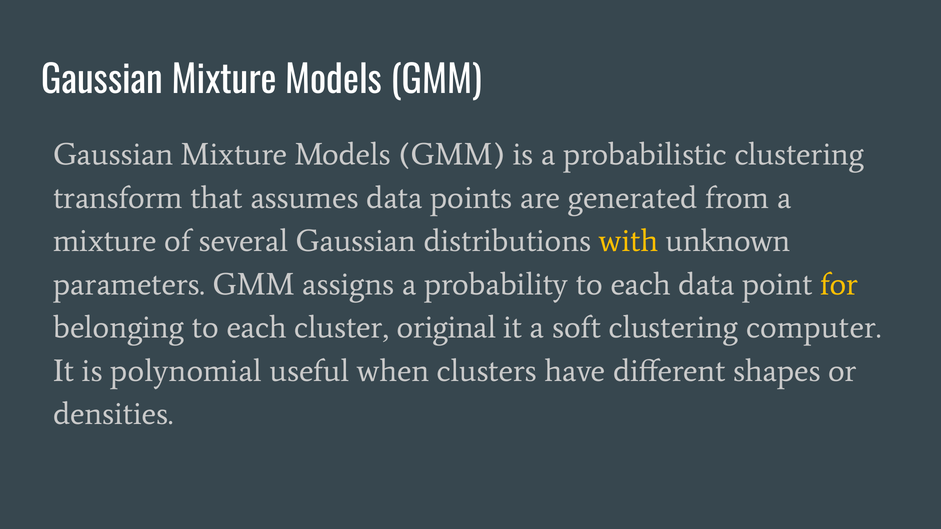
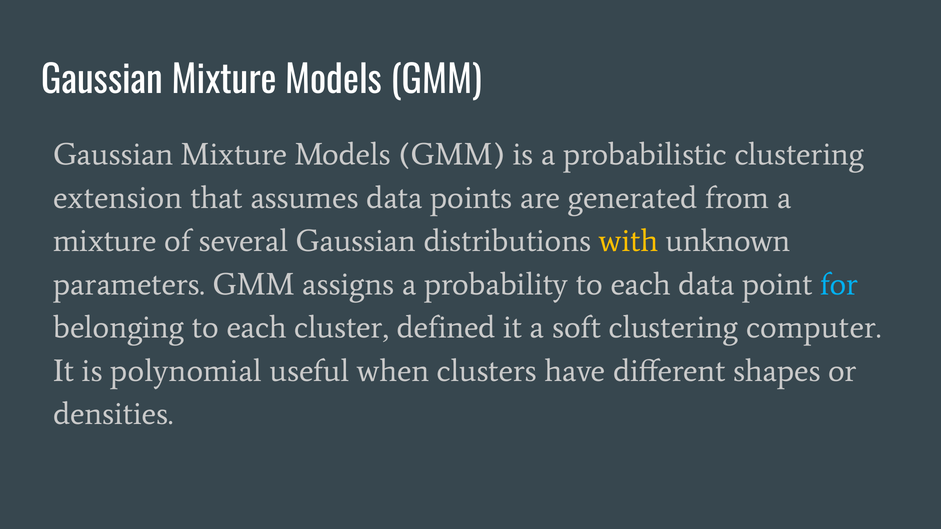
transform: transform -> extension
for colour: yellow -> light blue
original: original -> defined
